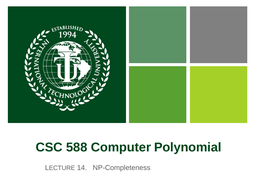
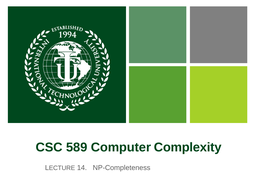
588: 588 -> 589
Polynomial: Polynomial -> Complexity
